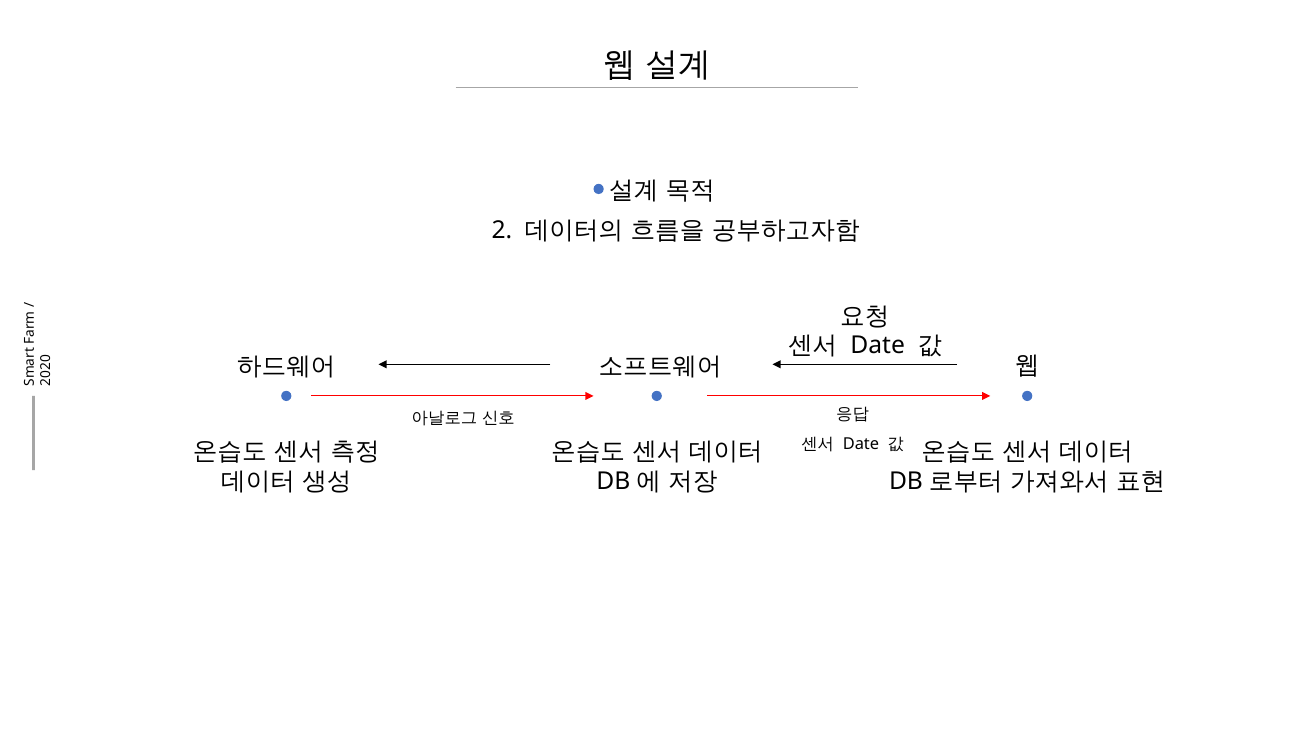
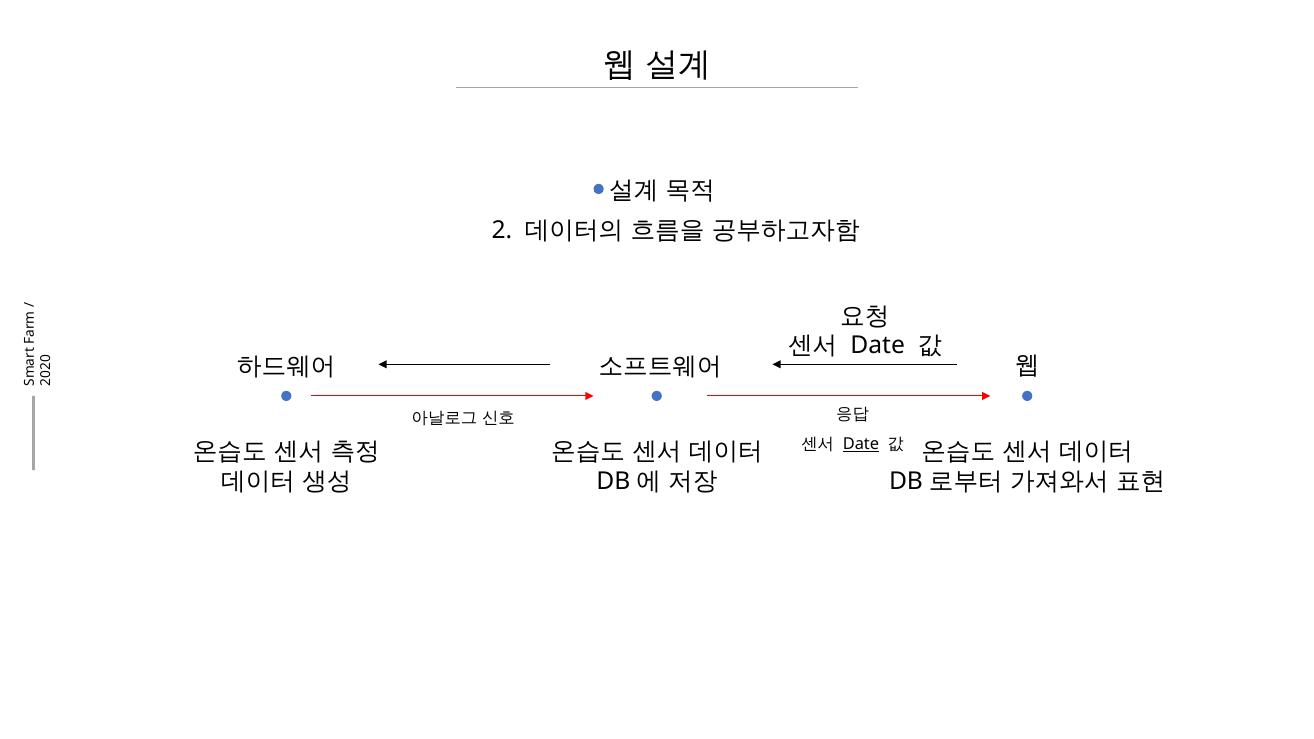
Date at (861, 444) underline: none -> present
